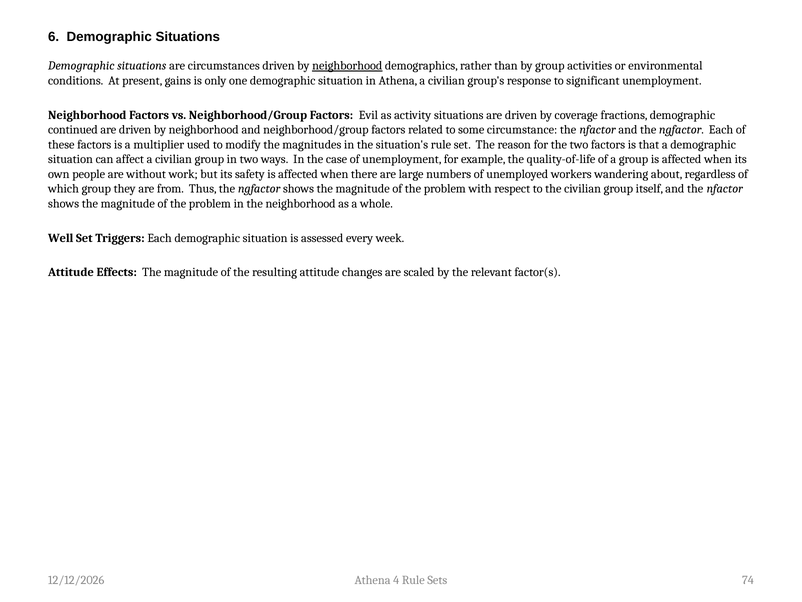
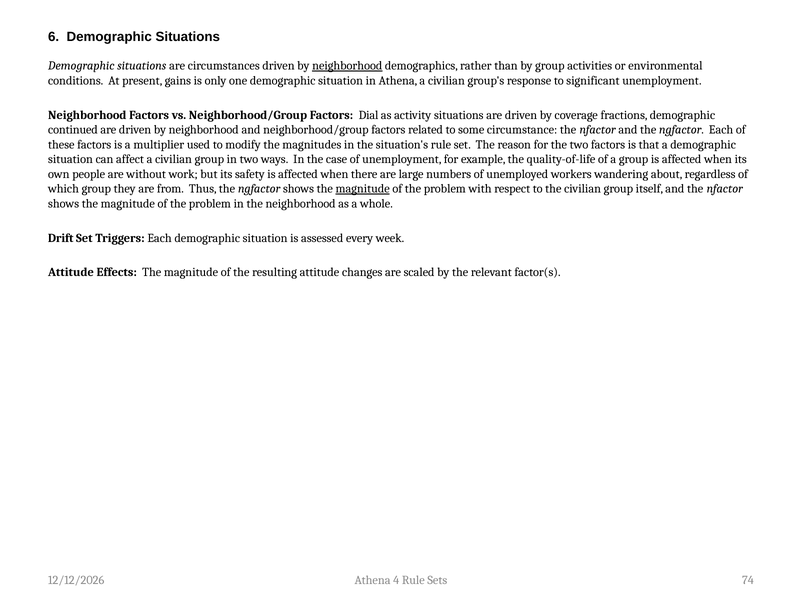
Evil: Evil -> Dial
magnitude at (363, 189) underline: none -> present
Well: Well -> Drift
